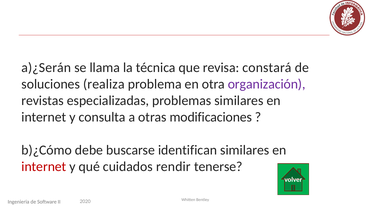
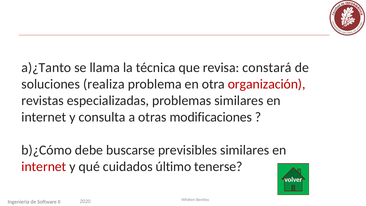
a)¿Serán: a)¿Serán -> a)¿Tanto
organización colour: purple -> red
identifican: identifican -> previsibles
rendir: rendir -> último
